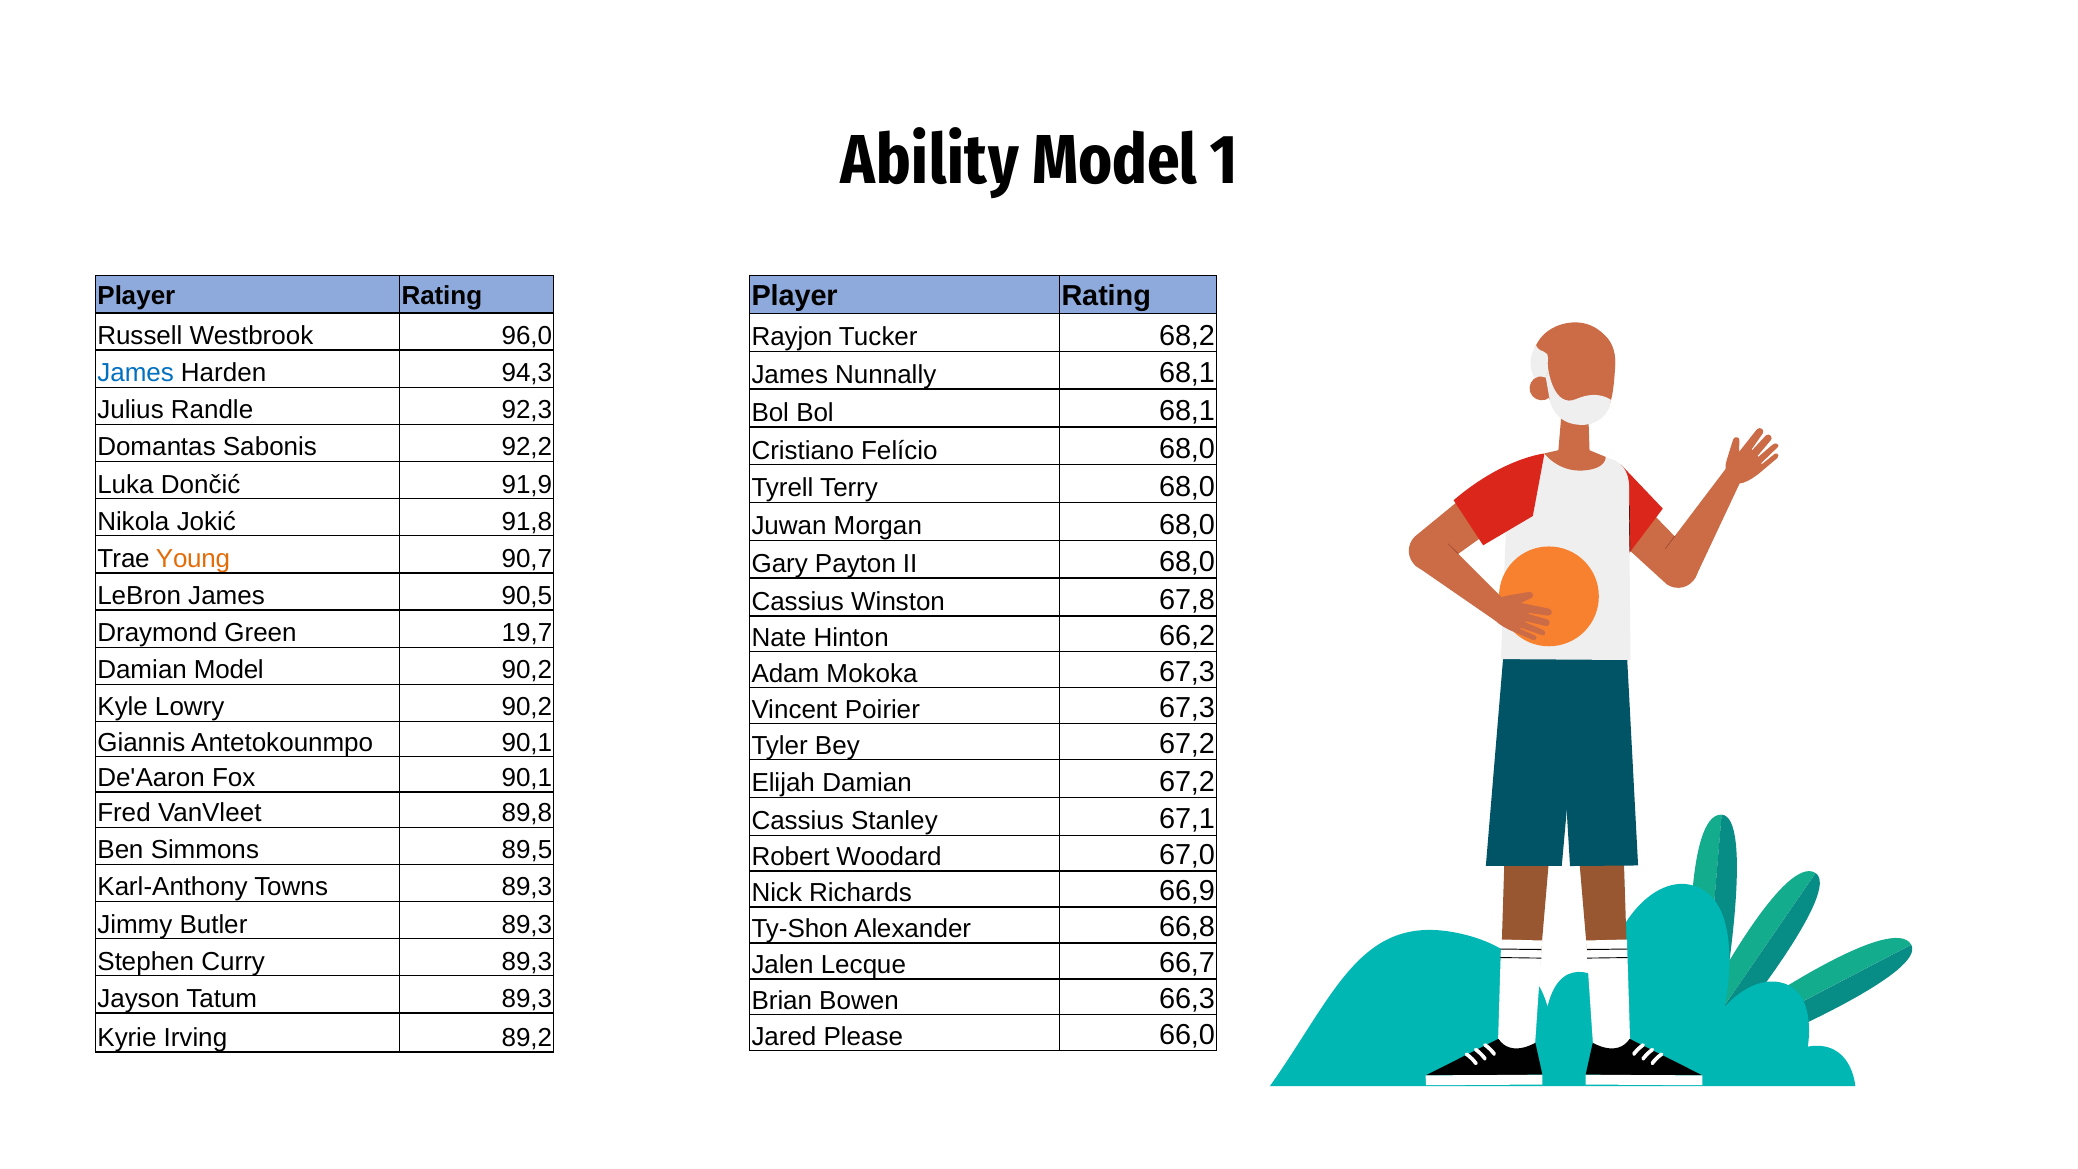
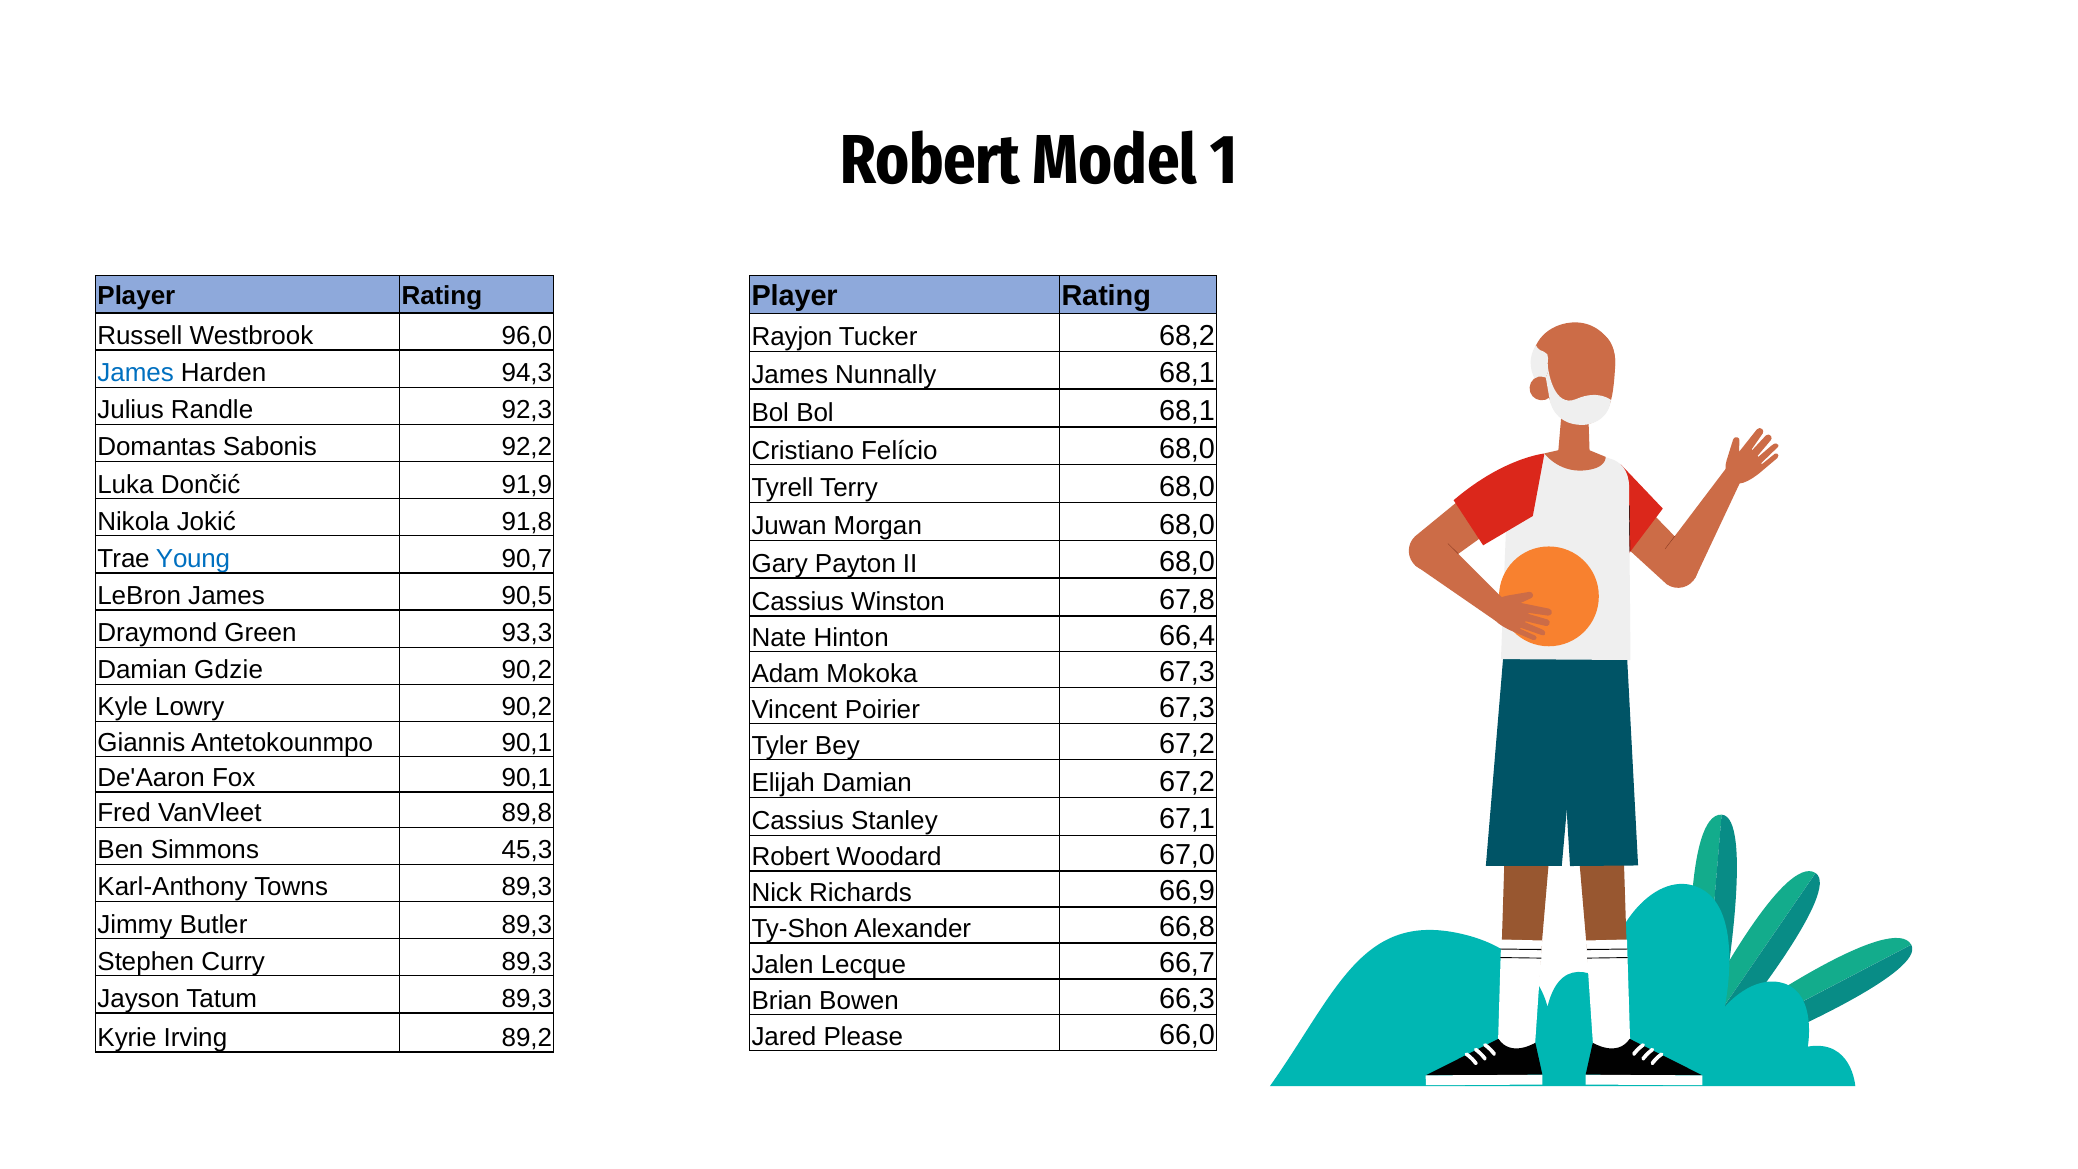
Ability at (930, 160): Ability -> Robert
Young colour: orange -> blue
19,7: 19,7 -> 93,3
66,2: 66,2 -> 66,4
Damian Model: Model -> Gdzie
89,5: 89,5 -> 45,3
